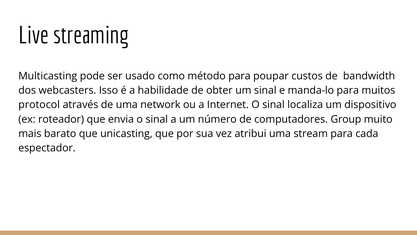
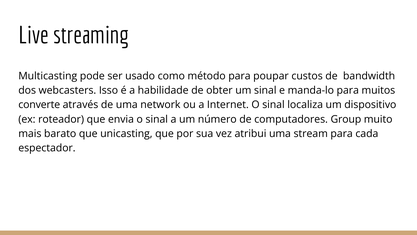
protocol: protocol -> converte
